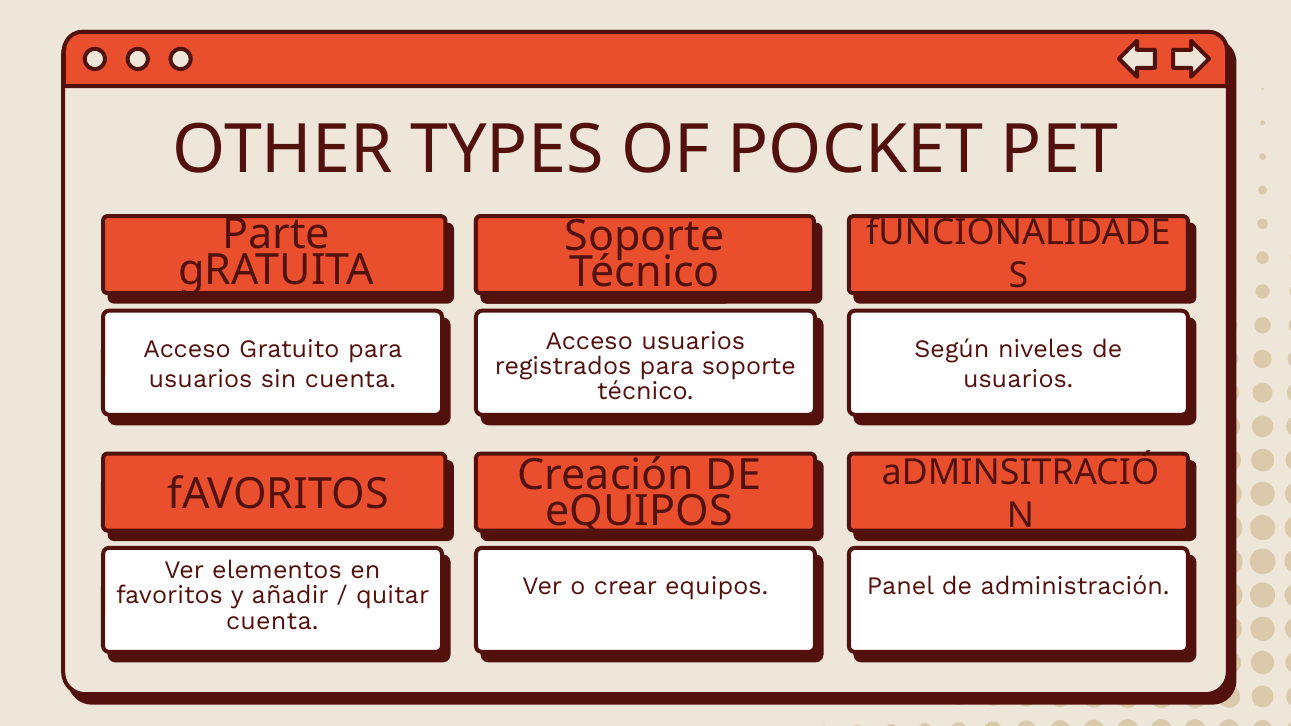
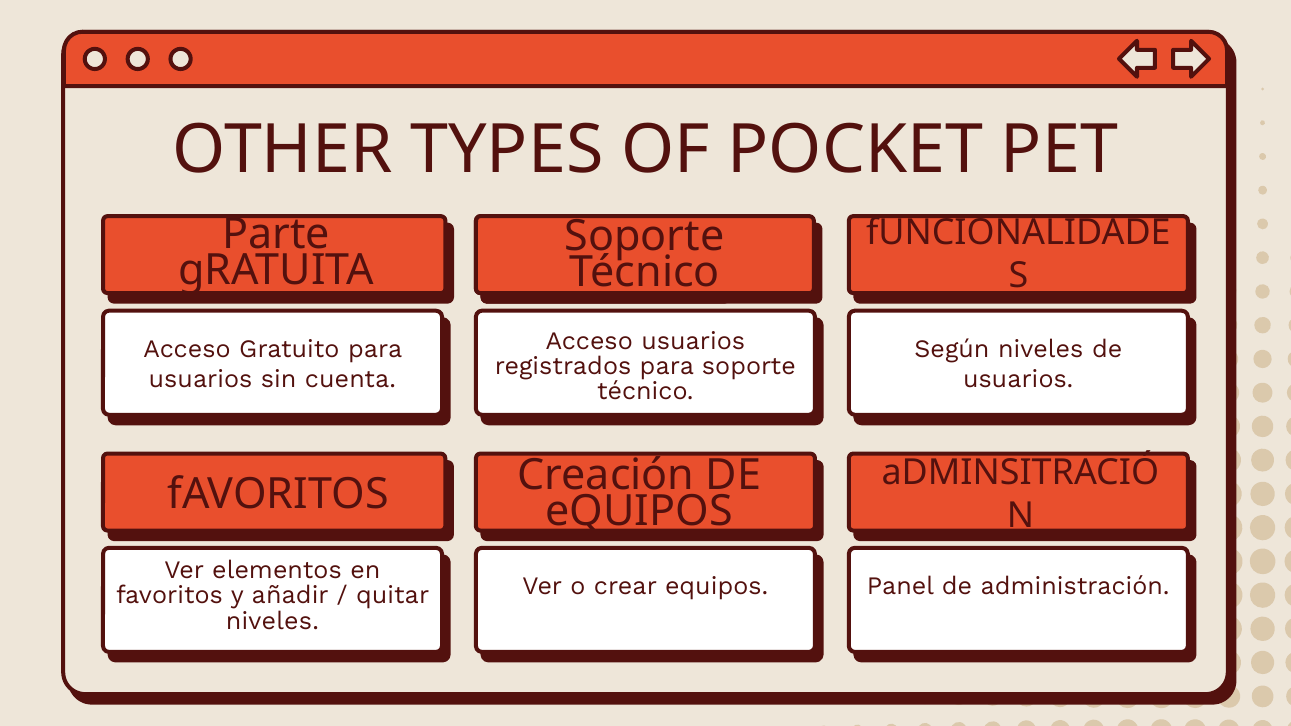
cuenta at (272, 621): cuenta -> niveles
